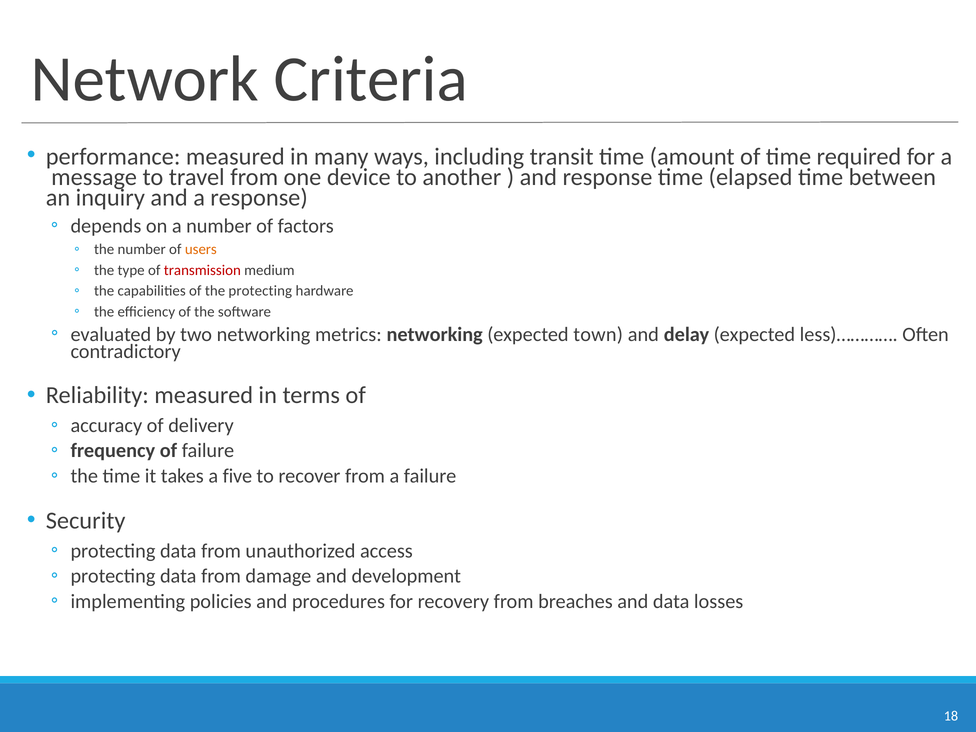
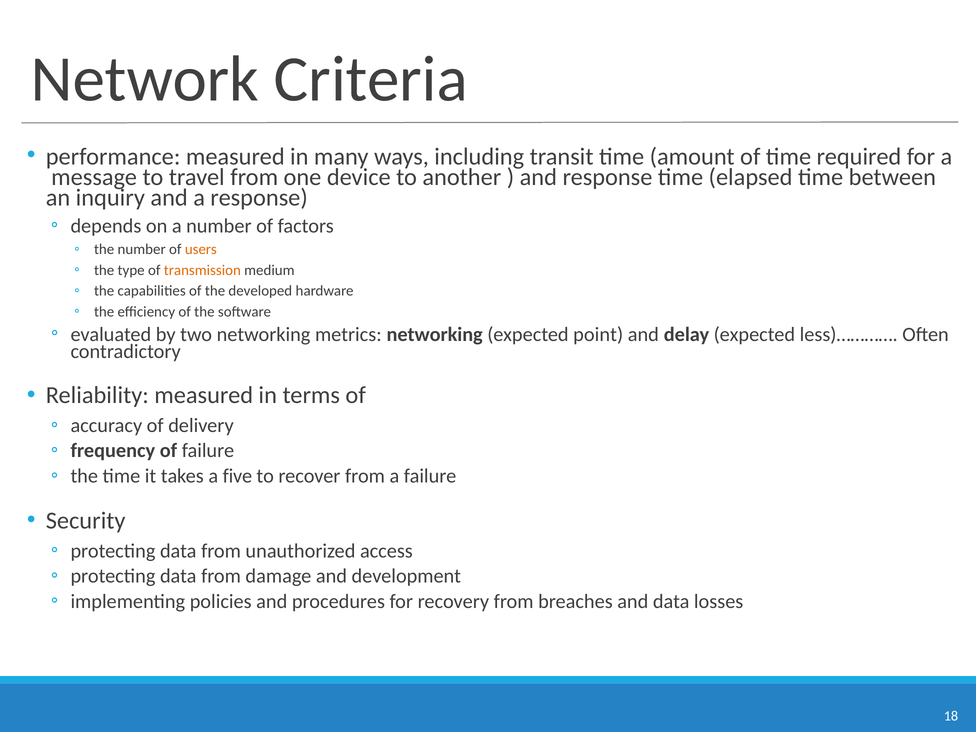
transmission colour: red -> orange
the protecting: protecting -> developed
town: town -> point
